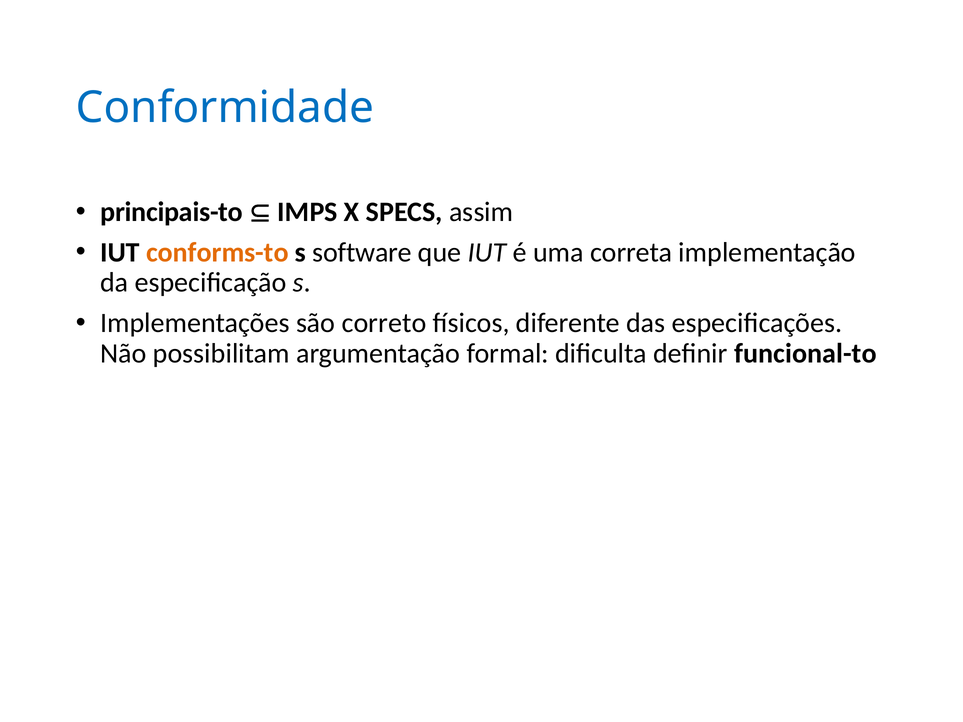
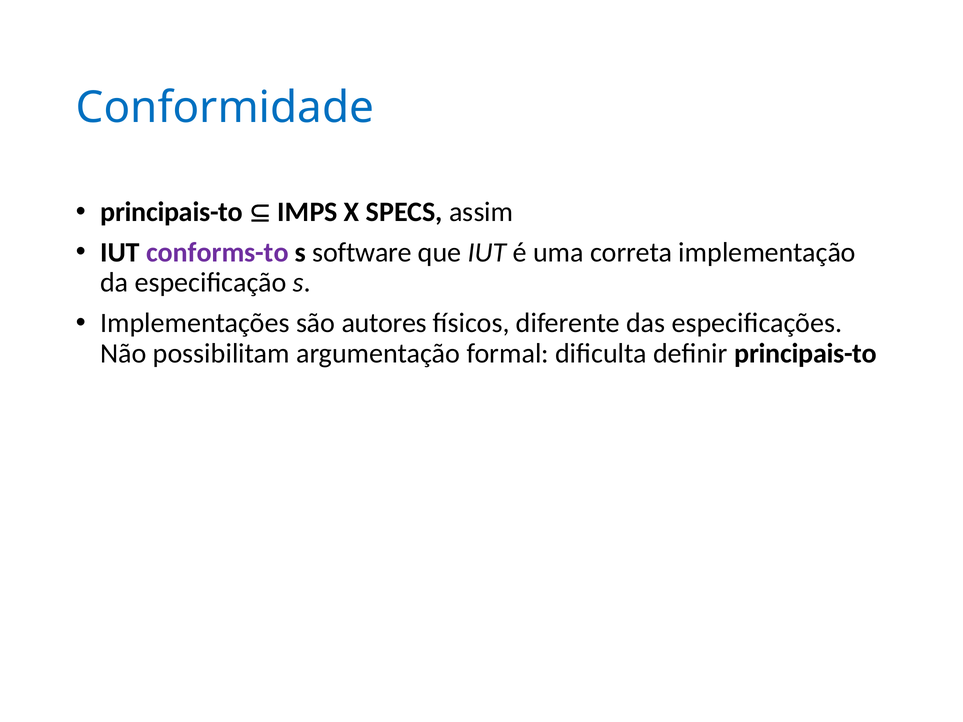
conforms-to colour: orange -> purple
correto: correto -> autores
definir funcional-to: funcional-to -> principais-to
